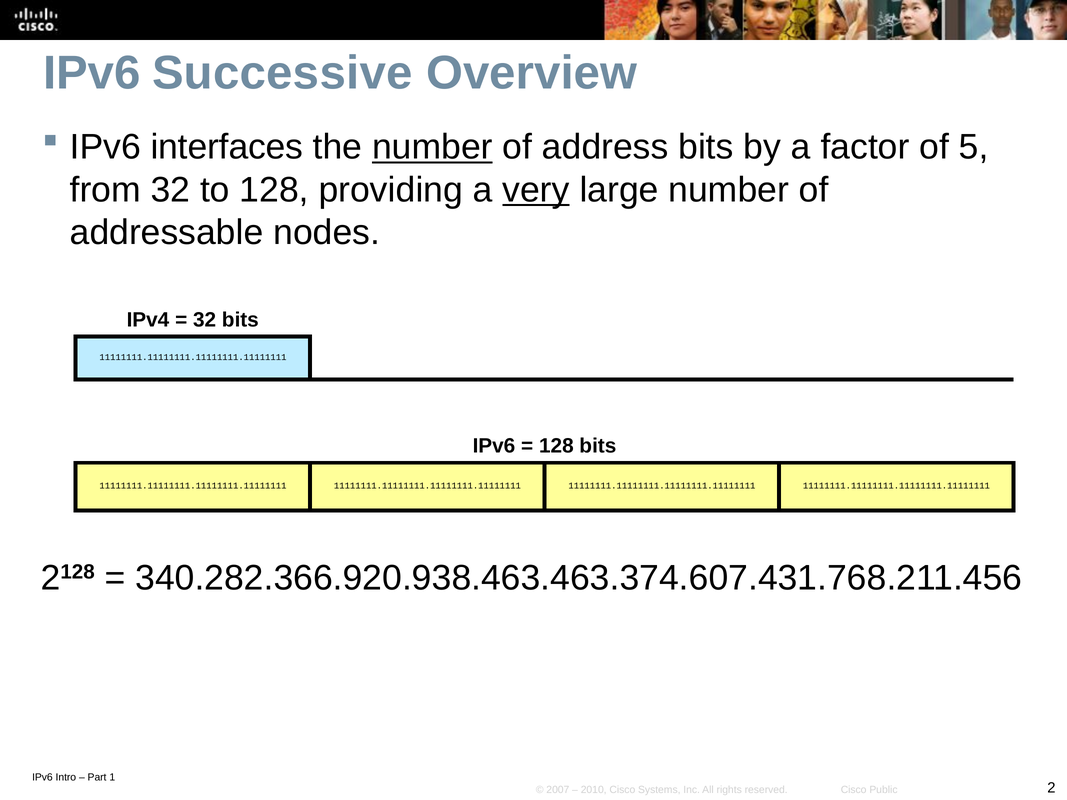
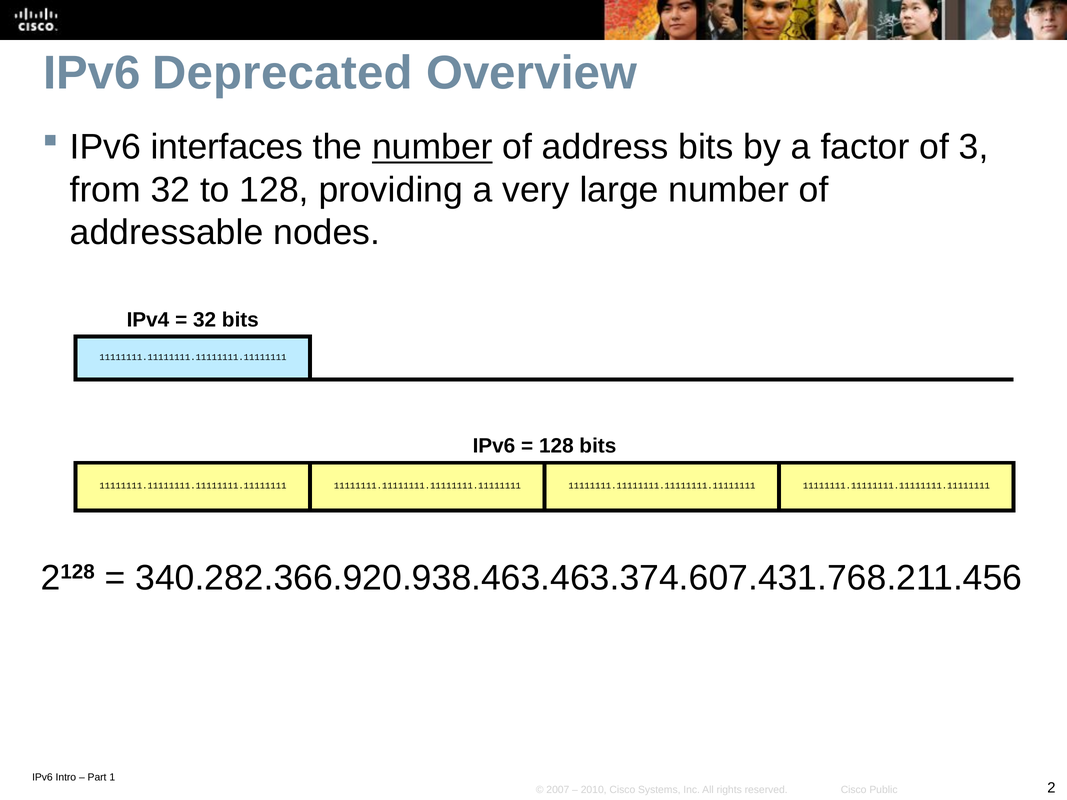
Successive: Successive -> Deprecated
5: 5 -> 3
very underline: present -> none
